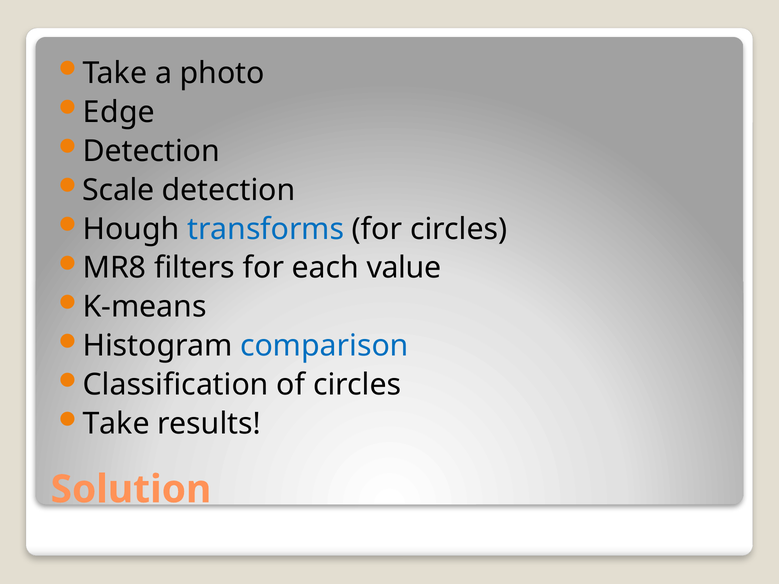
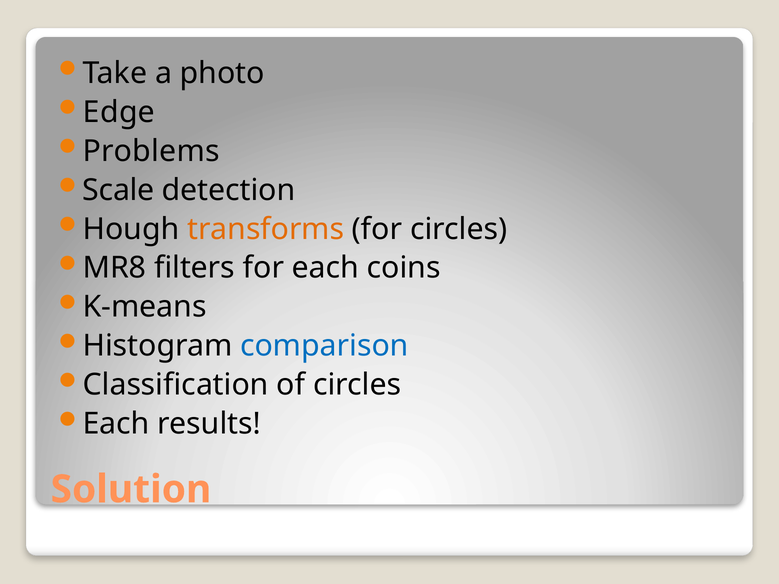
Detection at (151, 151): Detection -> Problems
transforms colour: blue -> orange
value: value -> coins
Take at (116, 424): Take -> Each
